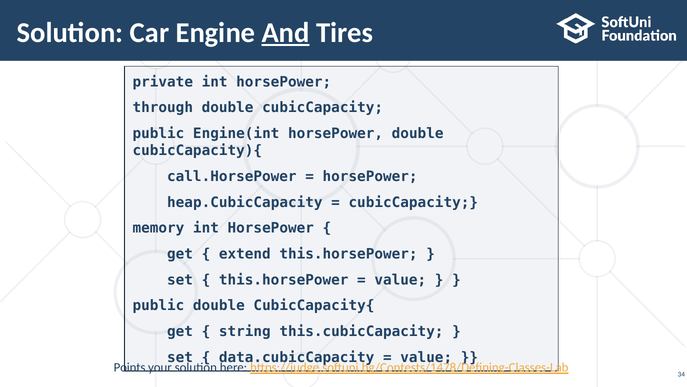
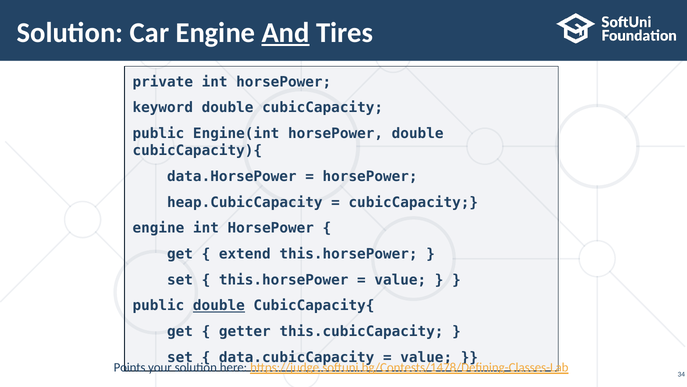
through: through -> keyword
call.HorsePower: call.HorsePower -> data.HorsePower
memory at (158, 228): memory -> engine
double at (219, 305) underline: none -> present
string: string -> getter
